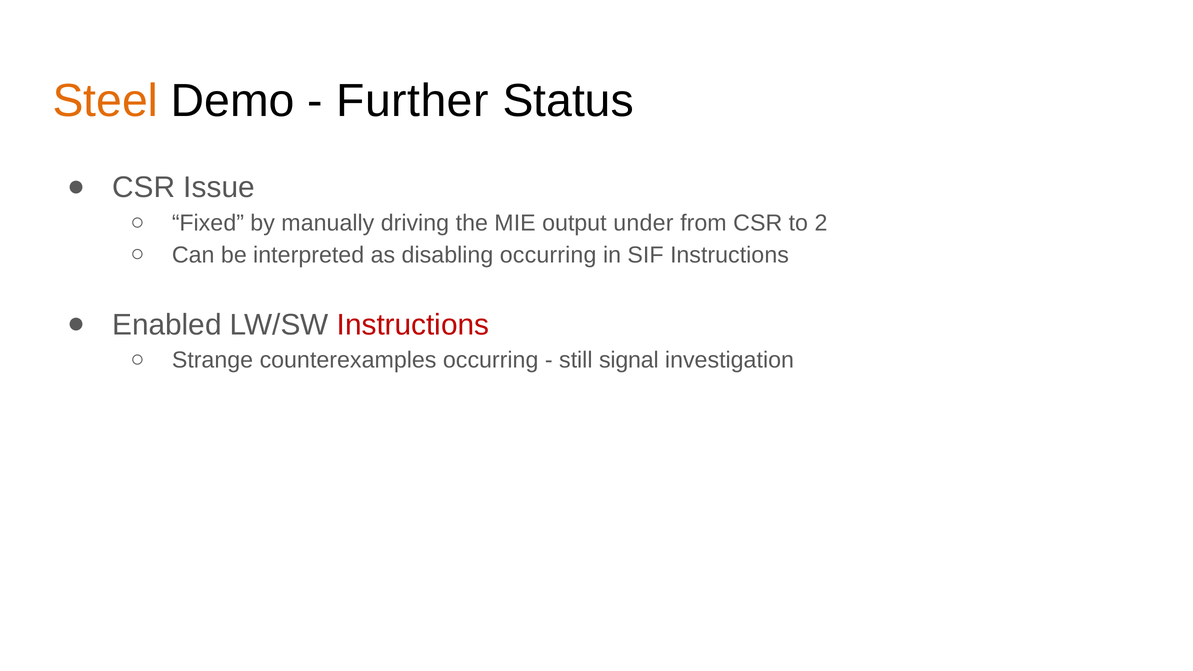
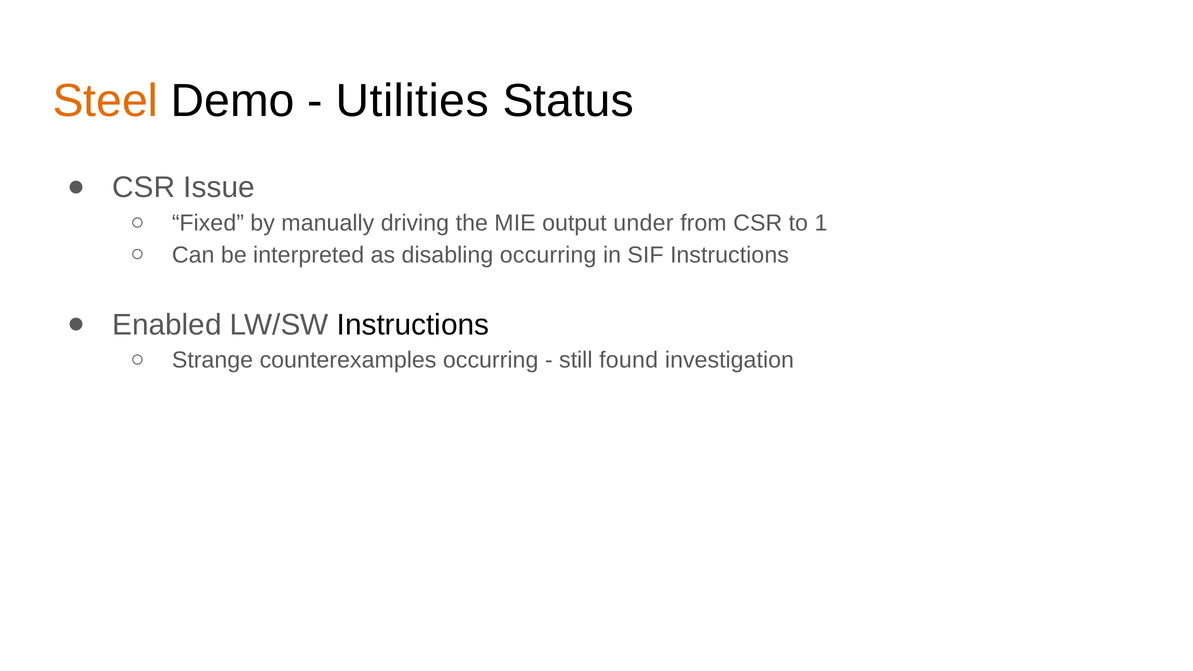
Further: Further -> Utilities
2: 2 -> 1
Instructions at (413, 325) colour: red -> black
signal: signal -> found
